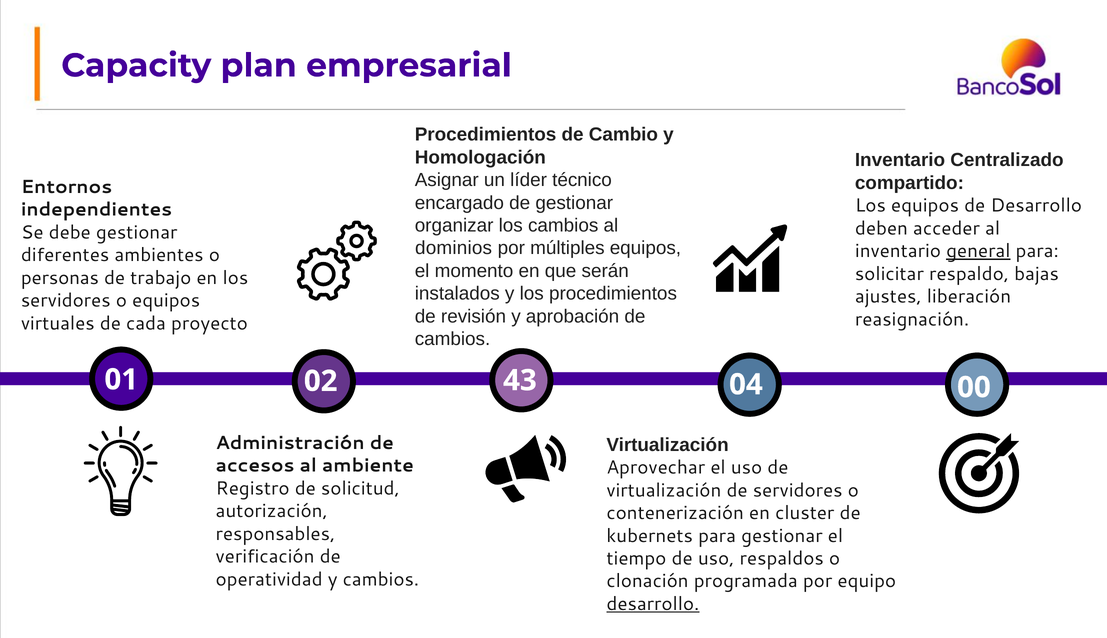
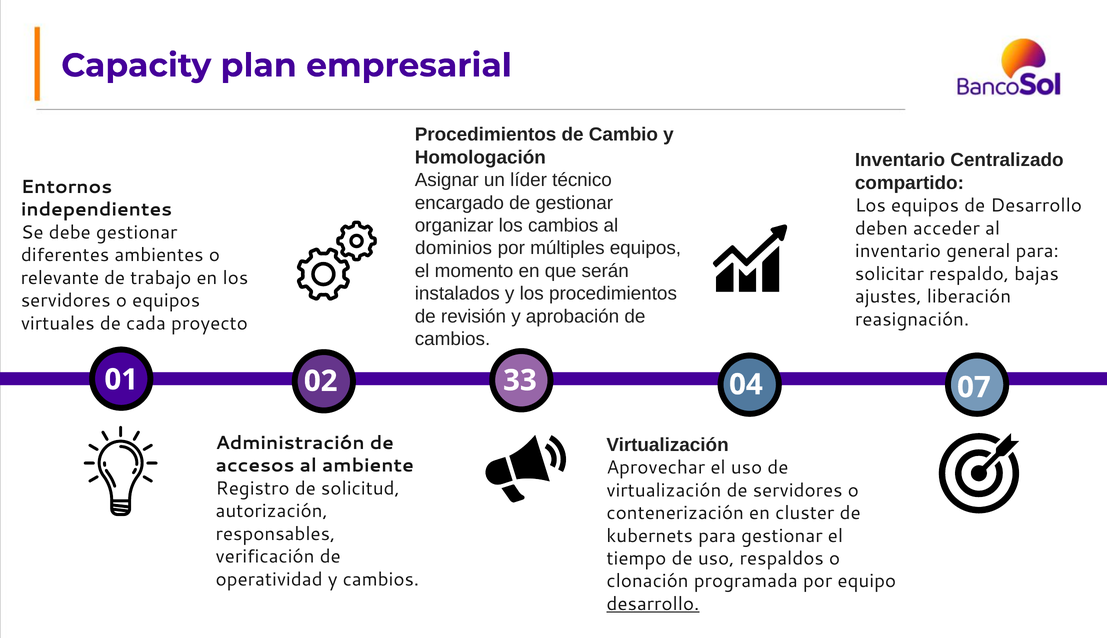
general underline: present -> none
personas: personas -> relevante
43: 43 -> 33
00: 00 -> 07
